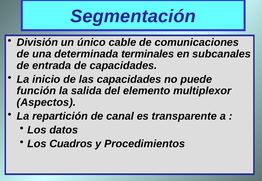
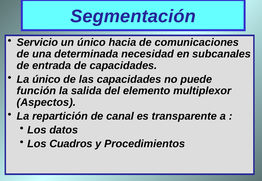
División: División -> Servicio
cable: cable -> hacia
terminales: terminales -> necesidad
La inicio: inicio -> único
